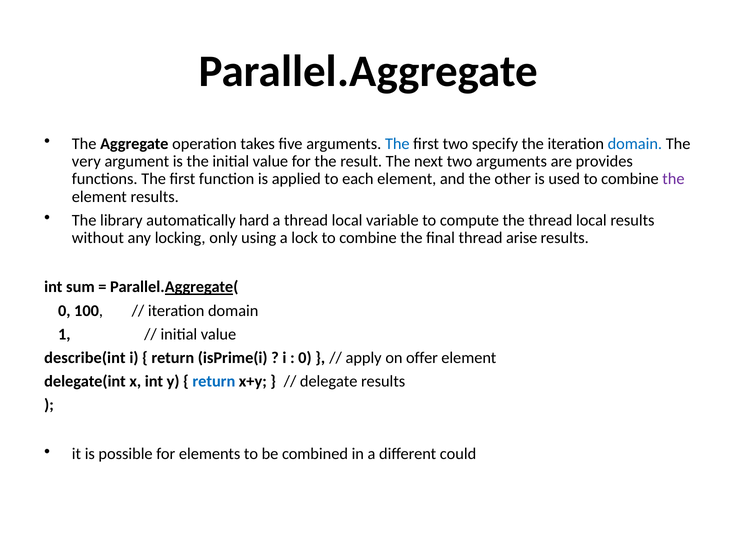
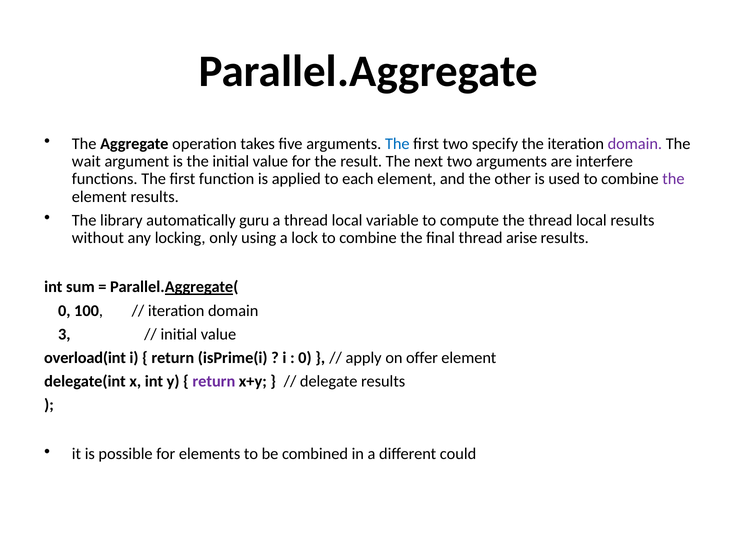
domain at (635, 144) colour: blue -> purple
very: very -> wait
provides: provides -> interfere
hard: hard -> guru
1: 1 -> 3
describe(int: describe(int -> overload(int
return at (214, 381) colour: blue -> purple
